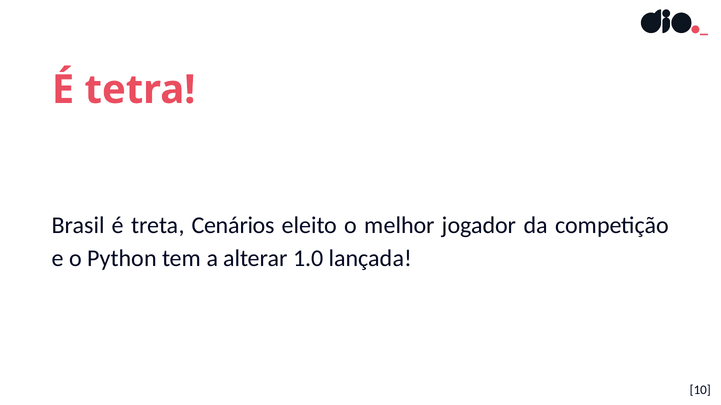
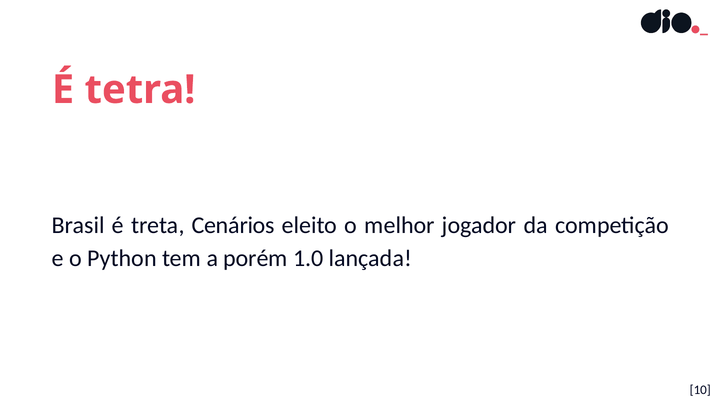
alterar: alterar -> porém
